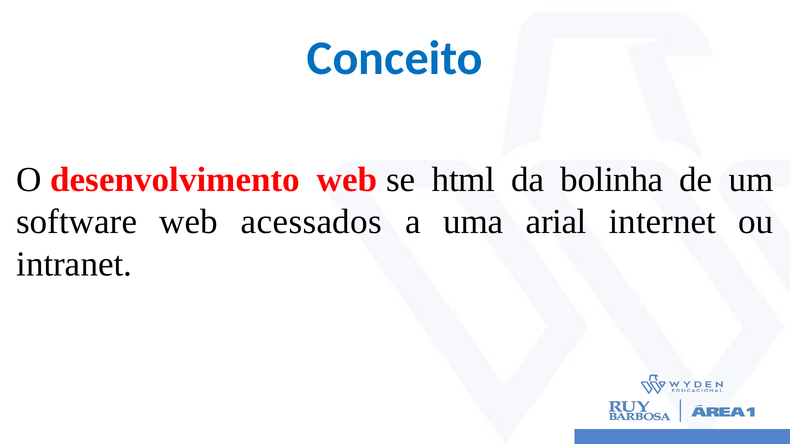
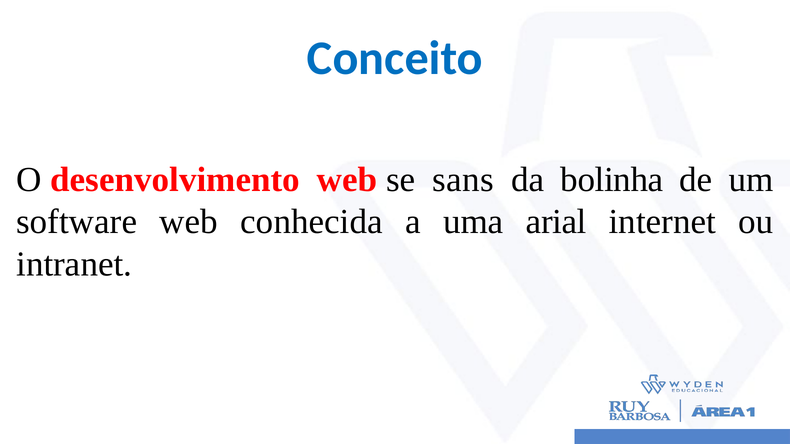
html: html -> sans
acessados: acessados -> conhecida
